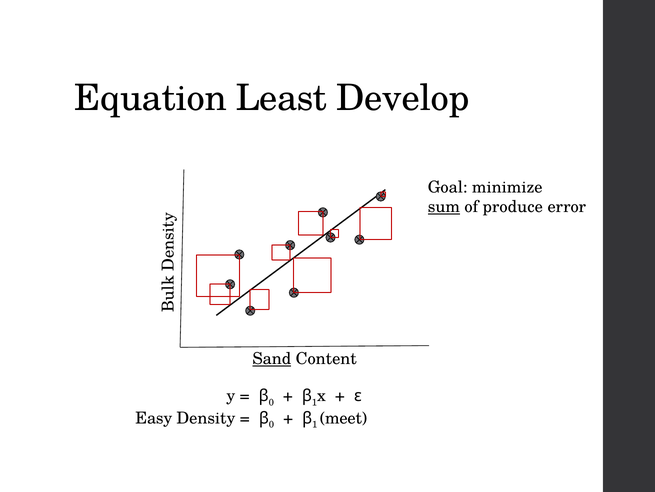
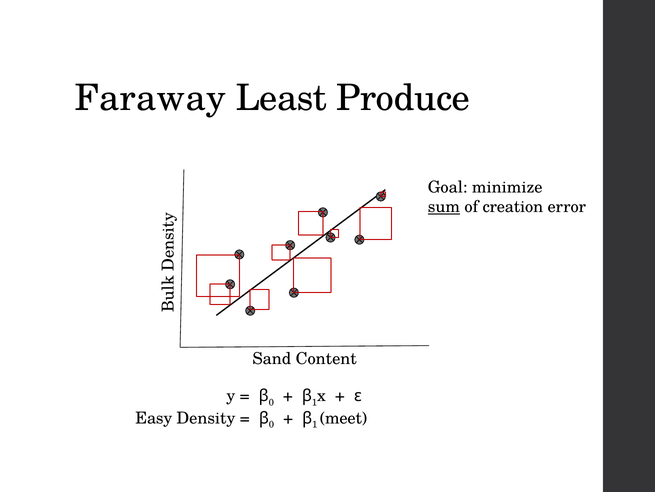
Equation: Equation -> Faraway
Develop: Develop -> Produce
produce: produce -> creation
Sand underline: present -> none
